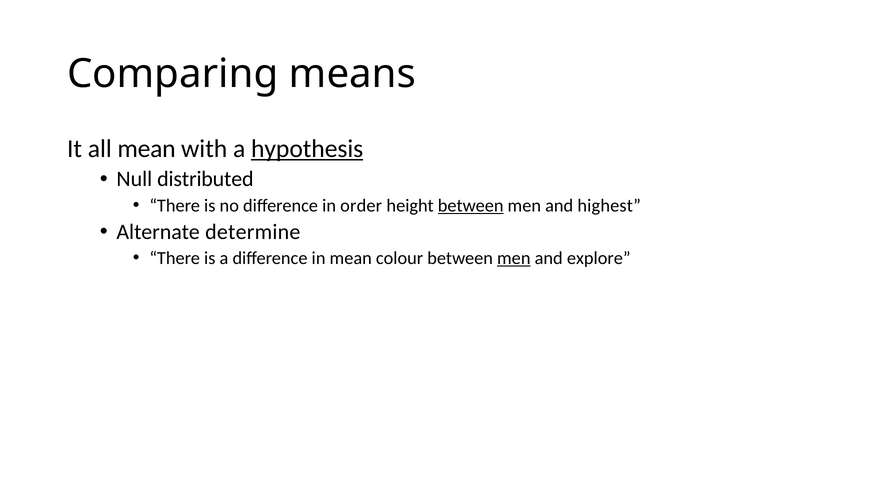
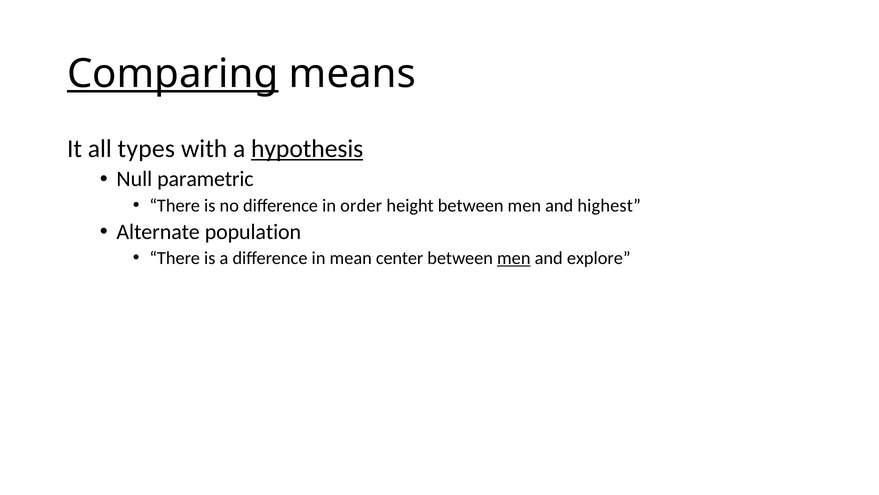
Comparing underline: none -> present
all mean: mean -> types
distributed: distributed -> parametric
between at (471, 205) underline: present -> none
determine: determine -> population
colour: colour -> center
